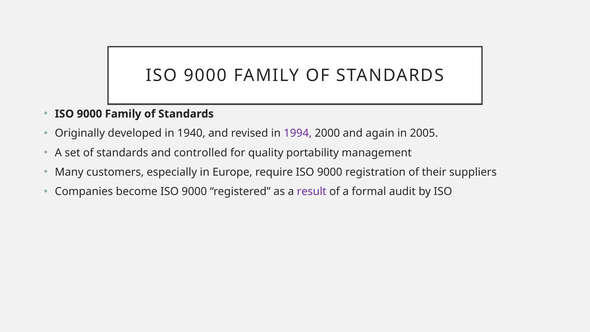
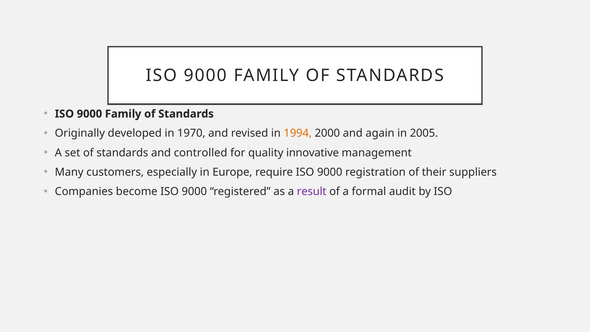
1940: 1940 -> 1970
1994 colour: purple -> orange
portability: portability -> innovative
